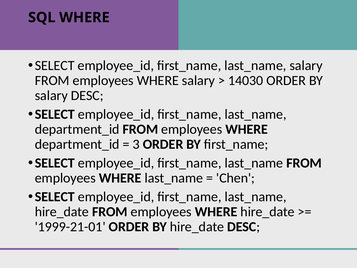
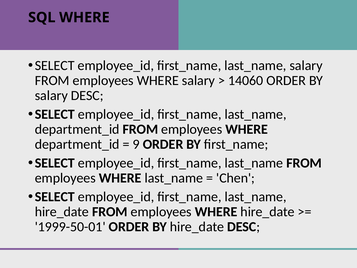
14030: 14030 -> 14060
3: 3 -> 9
1999-21-01: 1999-21-01 -> 1999-50-01
